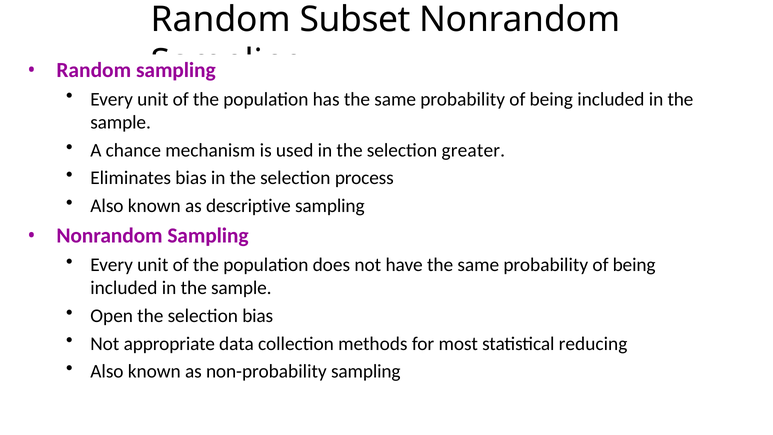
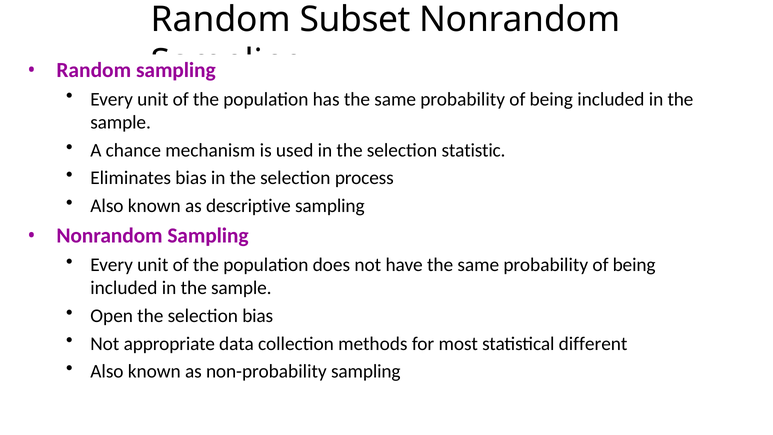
greater: greater -> statistic
reducing: reducing -> different
